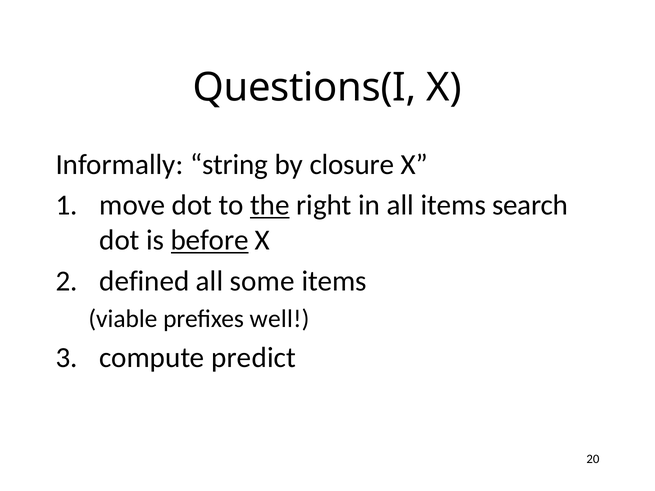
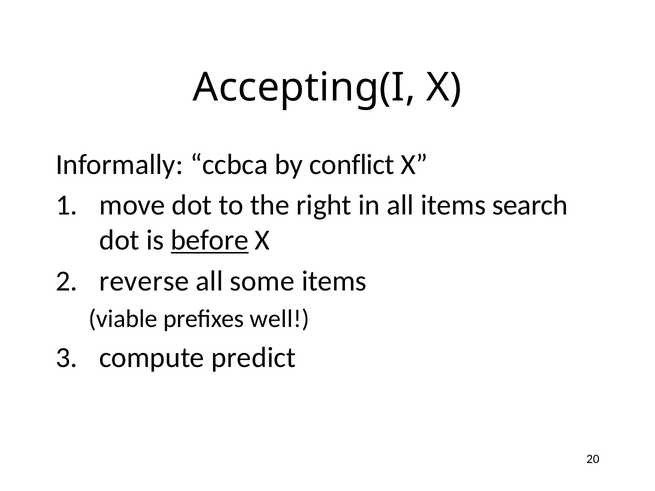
Questions(I: Questions(I -> Accepting(I
string: string -> ccbca
closure: closure -> conflict
the underline: present -> none
defined: defined -> reverse
